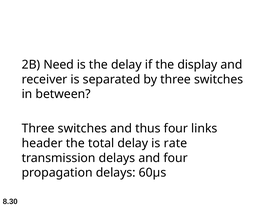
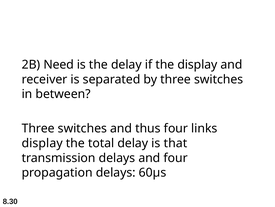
header at (42, 143): header -> display
rate: rate -> that
